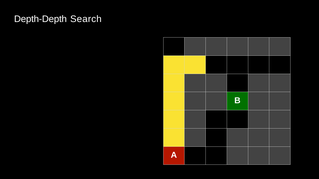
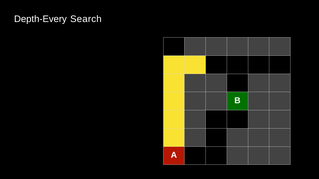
Depth-Depth: Depth-Depth -> Depth-Every
